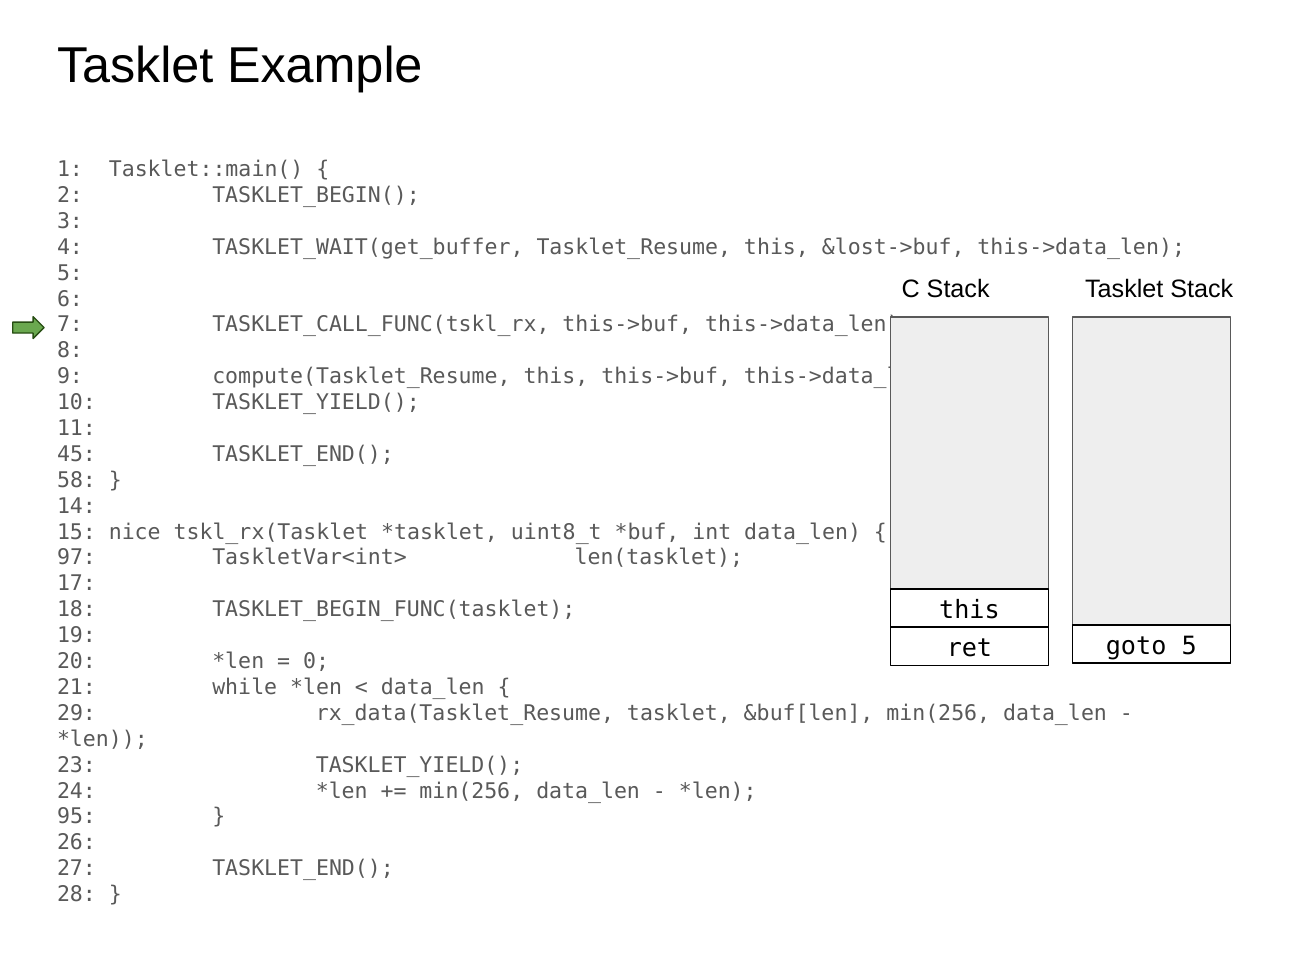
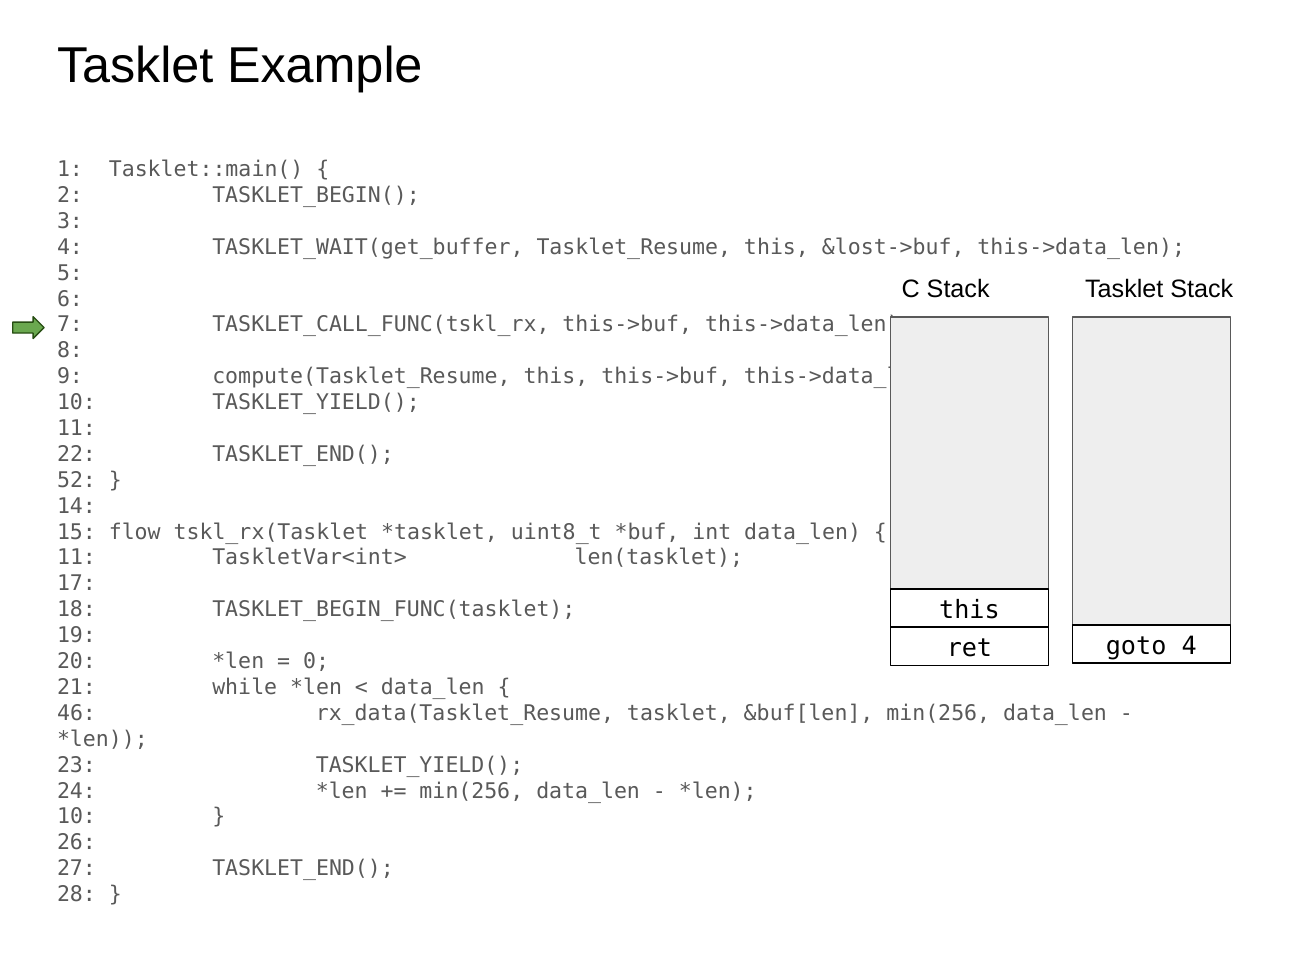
45: 45 -> 22
58: 58 -> 52
nice: nice -> flow
97 at (76, 558): 97 -> 11
goto 5: 5 -> 4
29: 29 -> 46
95 at (76, 816): 95 -> 10
